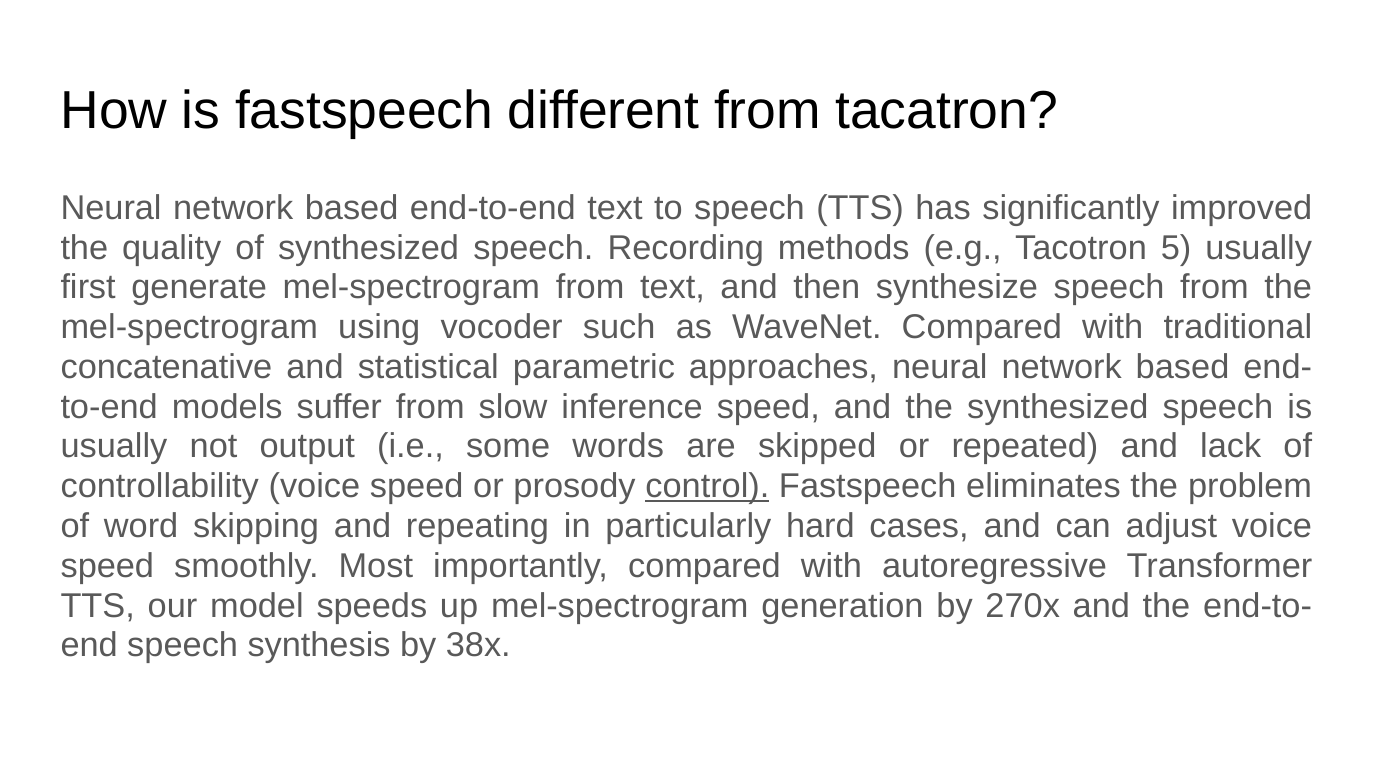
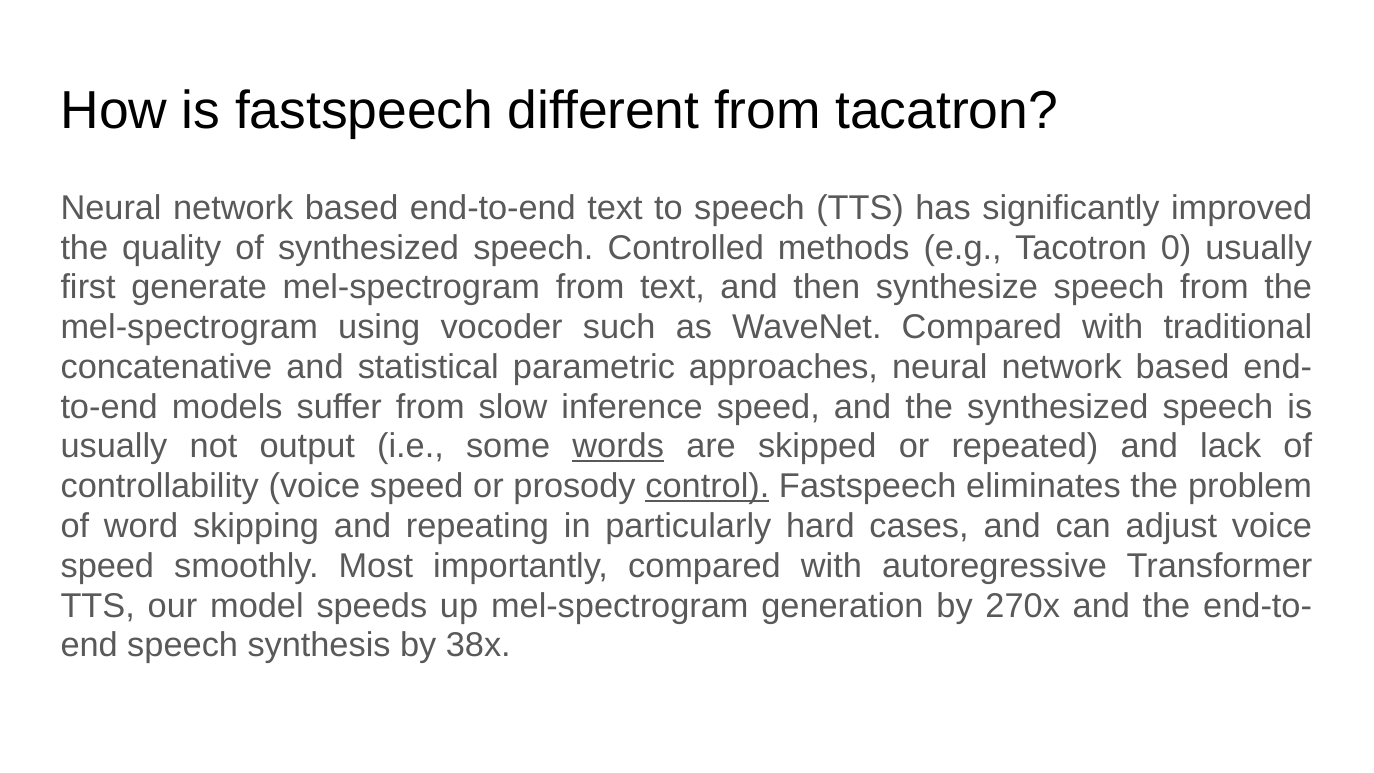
Recording: Recording -> Controlled
5: 5 -> 0
words underline: none -> present
